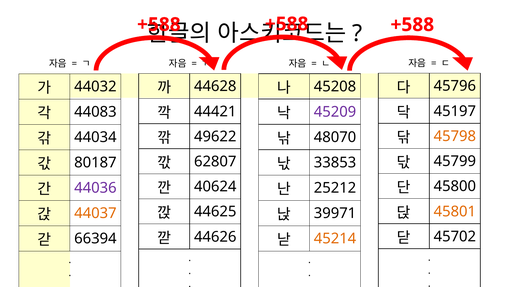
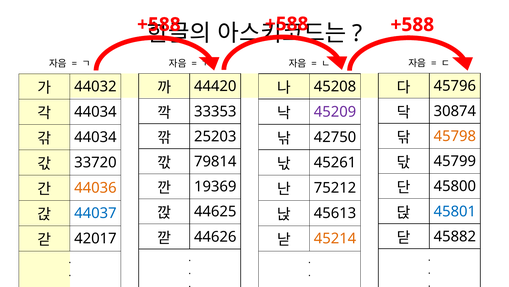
44628: 44628 -> 44420
45197: 45197 -> 30874
44421: 44421 -> 33353
44083 at (95, 112): 44083 -> 44034
49622: 49622 -> 25203
48070: 48070 -> 42750
62807: 62807 -> 79814
80187: 80187 -> 33720
33853: 33853 -> 45261
40624: 40624 -> 19369
25212: 25212 -> 75212
44036 colour: purple -> orange
45801 colour: orange -> blue
39971: 39971 -> 45613
44037 colour: orange -> blue
45702: 45702 -> 45882
66394: 66394 -> 42017
